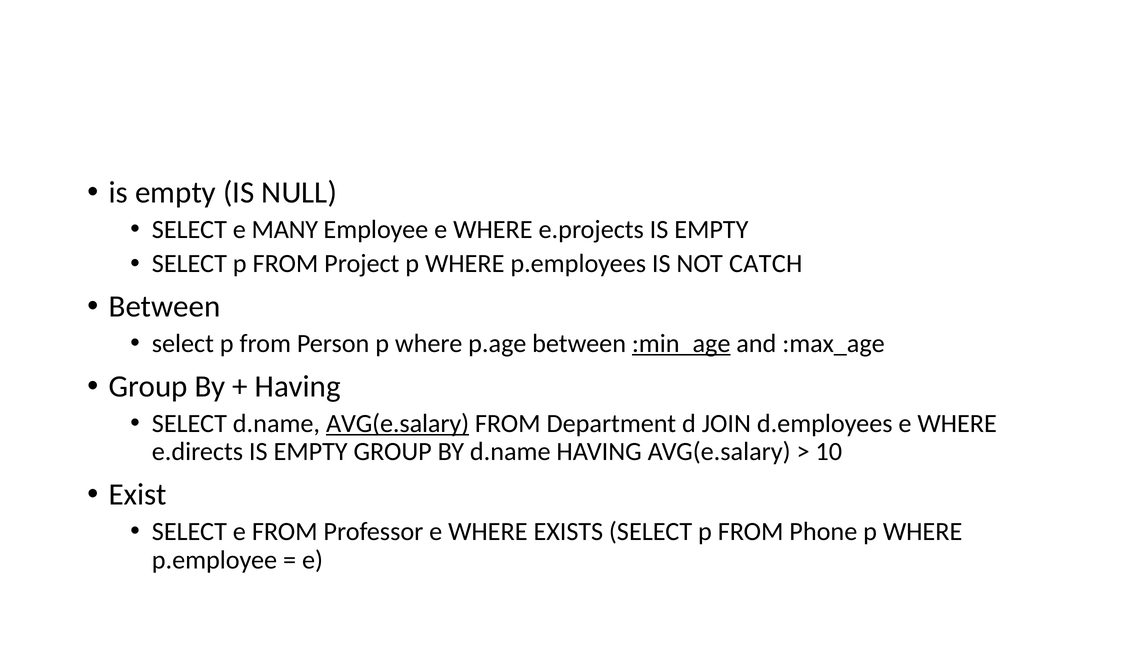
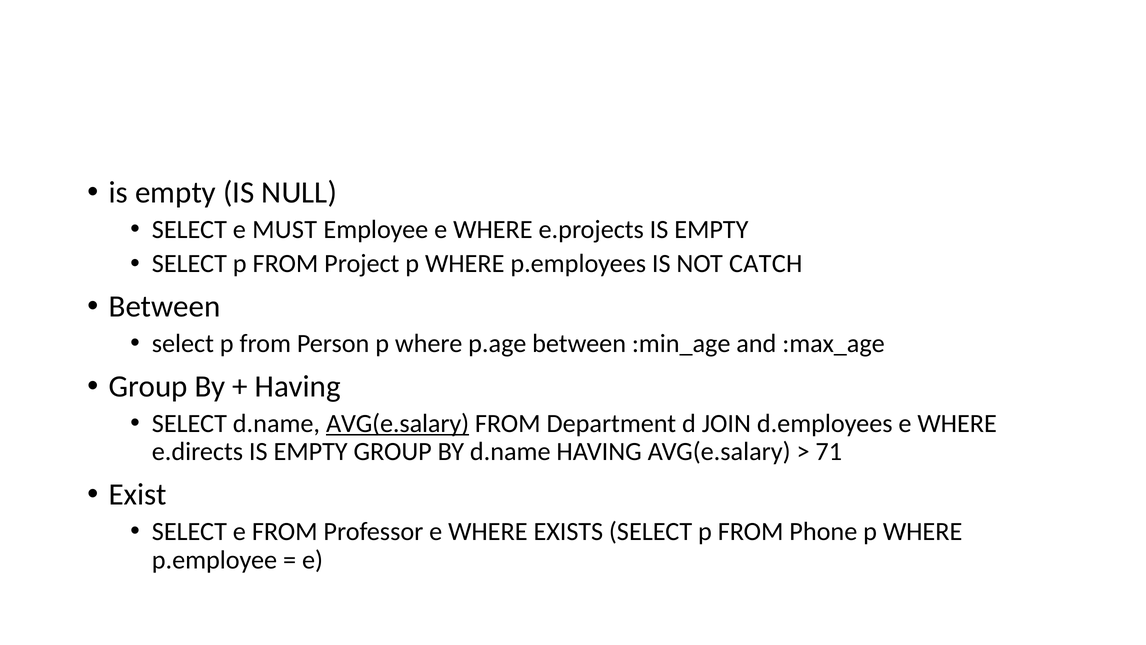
MANY: MANY -> MUST
:min_age underline: present -> none
10: 10 -> 71
